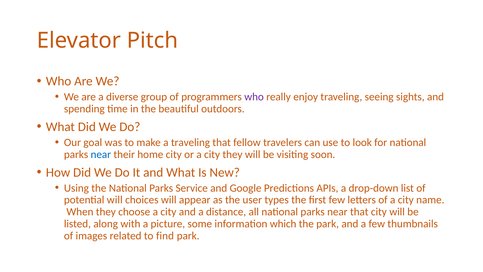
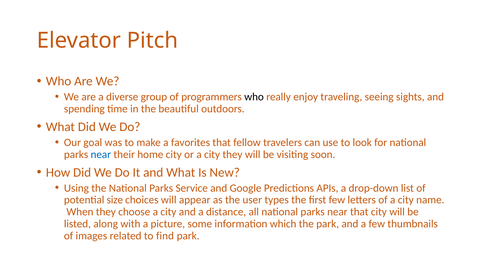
who at (254, 97) colour: purple -> black
a traveling: traveling -> favorites
potential will: will -> size
